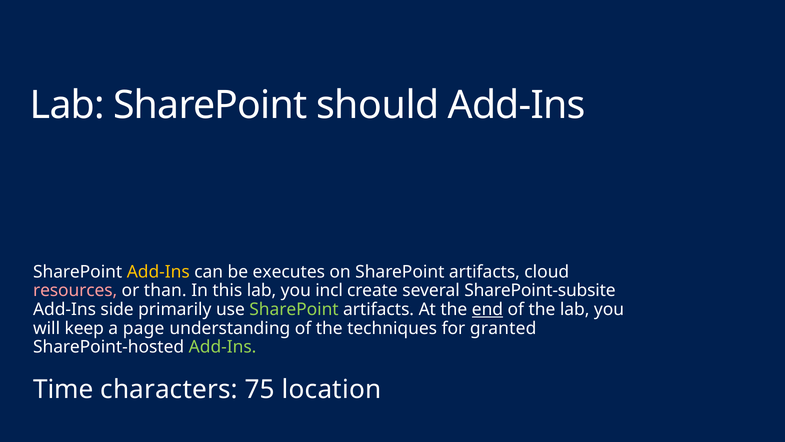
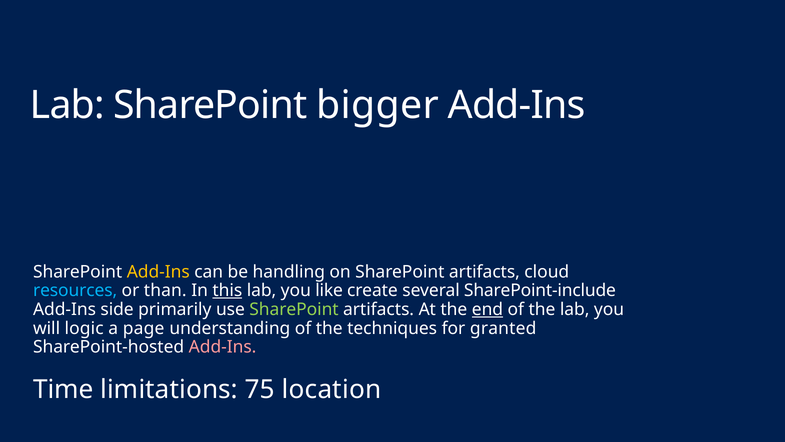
should: should -> bigger
executes: executes -> handling
resources colour: pink -> light blue
this underline: none -> present
incl: incl -> like
SharePoint-subsite: SharePoint-subsite -> SharePoint-include
keep: keep -> logic
Add-Ins at (223, 347) colour: light green -> pink
characters: characters -> limitations
